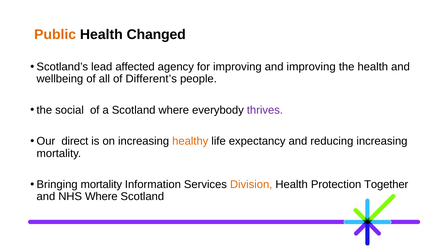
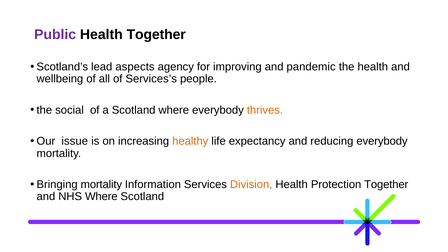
Public colour: orange -> purple
Health Changed: Changed -> Together
affected: affected -> aspects
and improving: improving -> pandemic
Different’s: Different’s -> Services’s
thrives colour: purple -> orange
direct: direct -> issue
reducing increasing: increasing -> everybody
